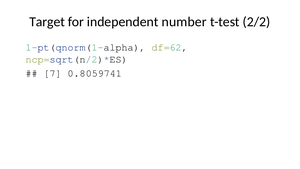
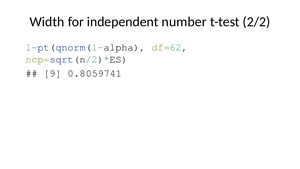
Target: Target -> Width
7: 7 -> 9
